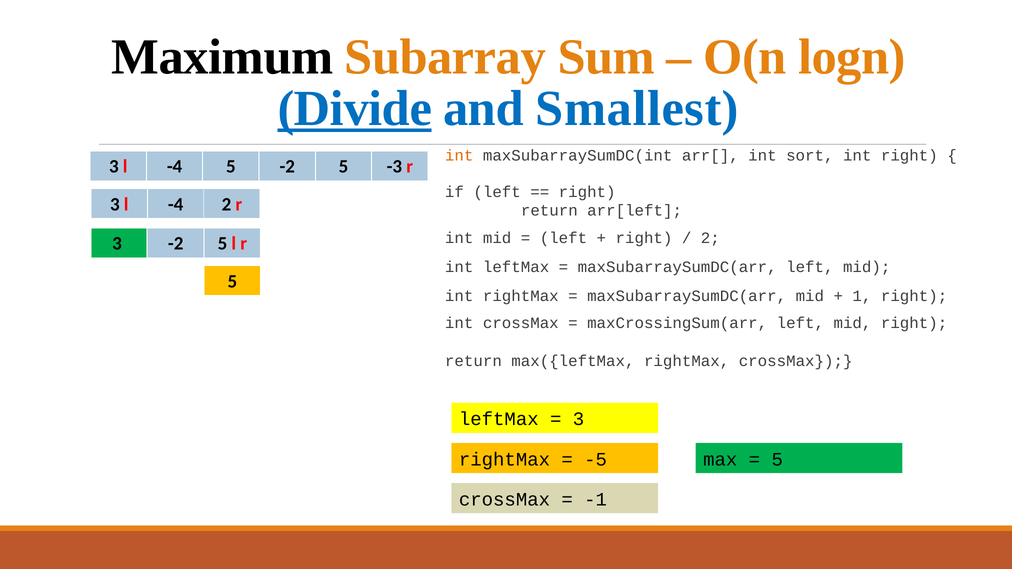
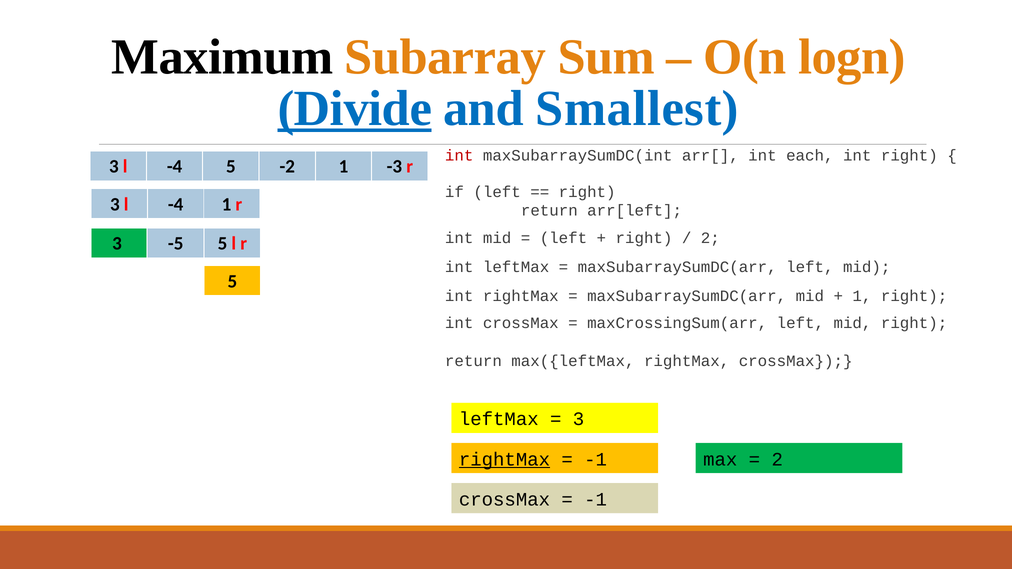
int at (459, 156) colour: orange -> red
sort: sort -> each
-2 5: 5 -> 1
-4 2: 2 -> 1
3 -2: -2 -> -5
rightMax at (504, 460) underline: none -> present
-5 at (596, 460): -5 -> -1
5 at (777, 460): 5 -> 2
